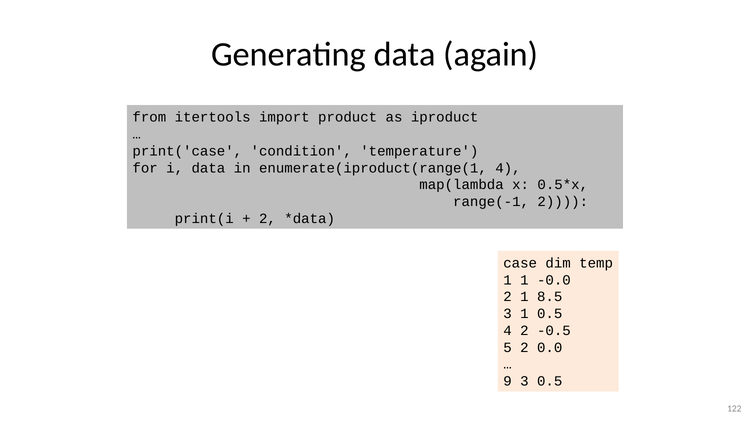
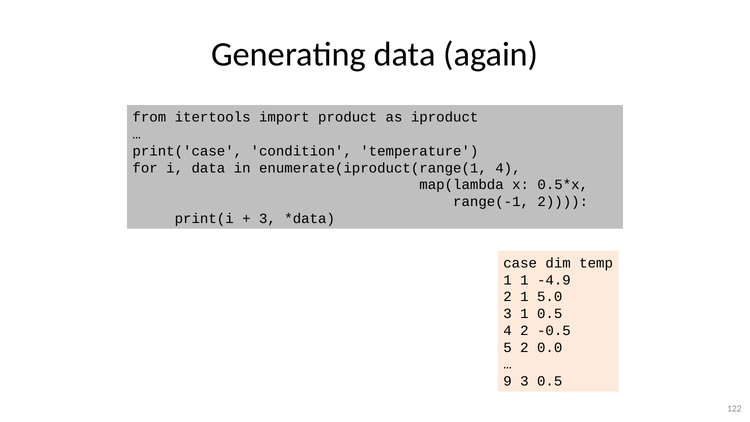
2 at (267, 218): 2 -> 3
-0.0: -0.0 -> -4.9
8.5: 8.5 -> 5.0
